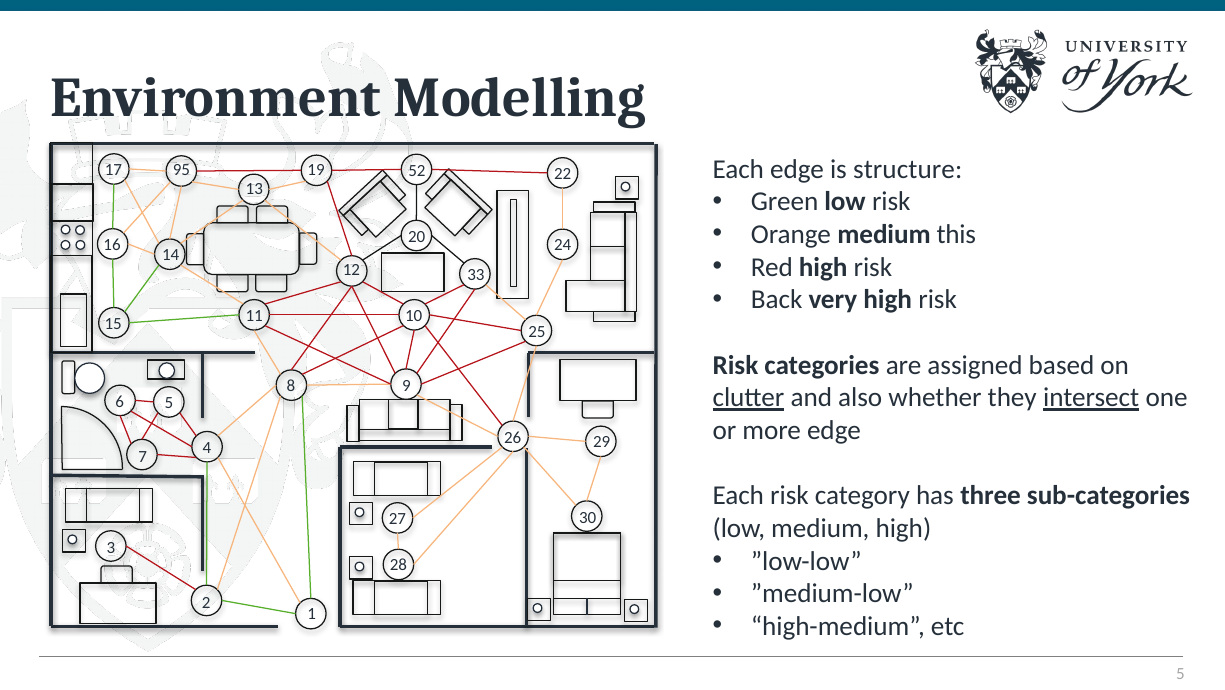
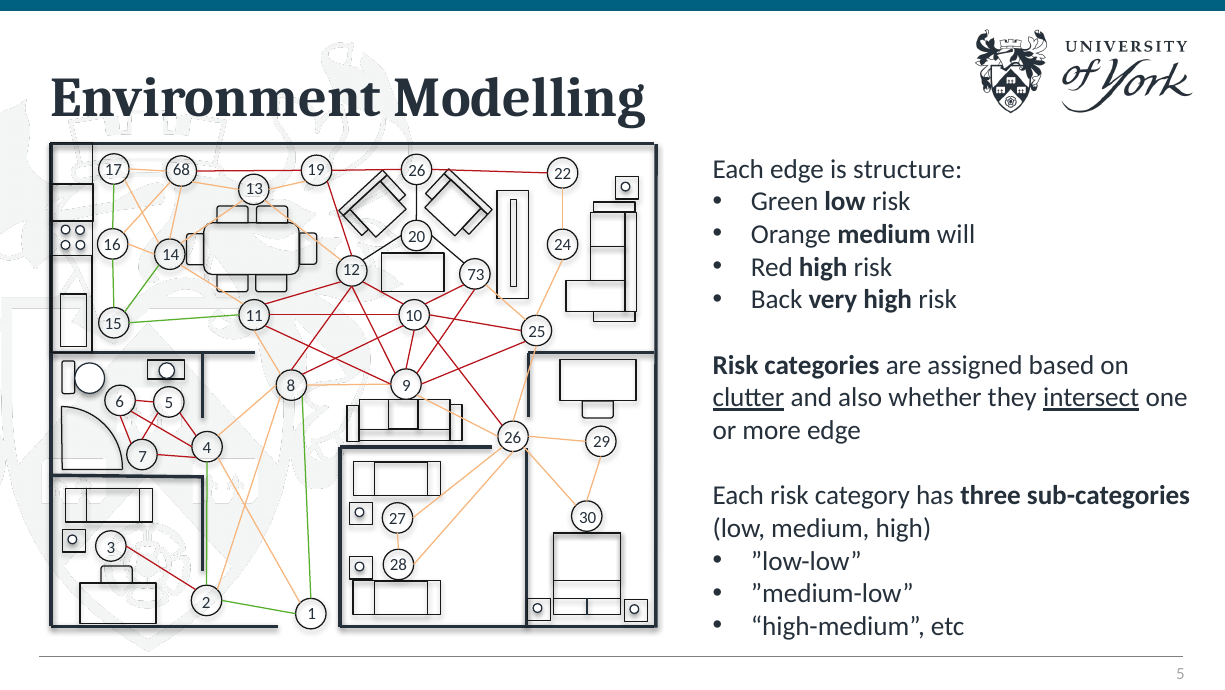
95: 95 -> 68
19 52: 52 -> 26
this: this -> will
33: 33 -> 73
